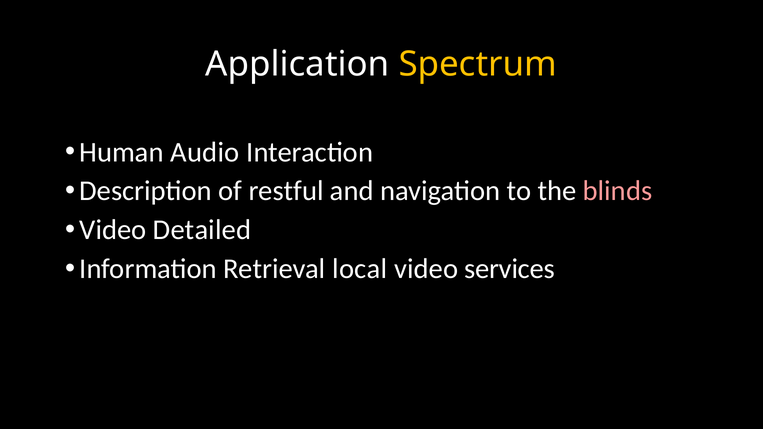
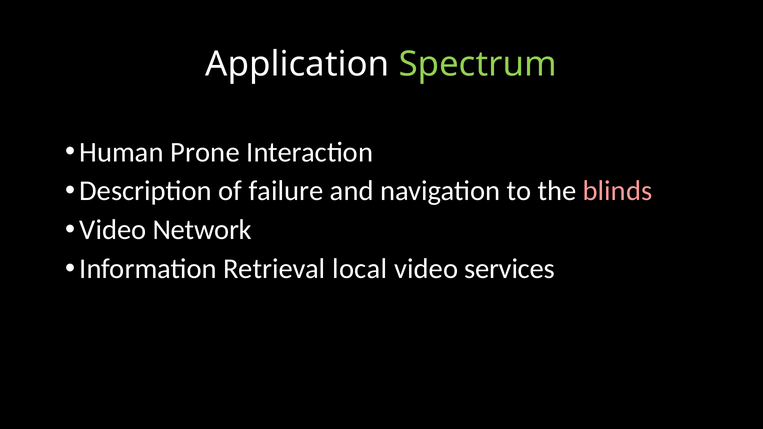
Spectrum colour: yellow -> light green
Audio: Audio -> Prone
restful: restful -> failure
Detailed: Detailed -> Network
